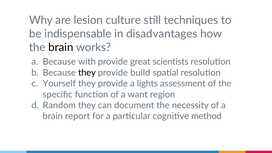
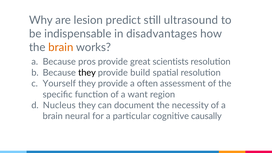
culture: culture -> predict
techniques: techniques -> ultrasound
brain at (61, 47) colour: black -> orange
with: with -> pros
lights: lights -> often
Random: Random -> Nucleus
report: report -> neural
method: method -> causally
